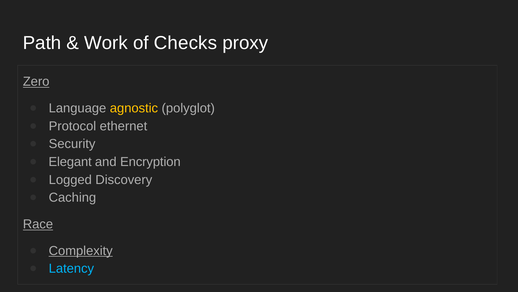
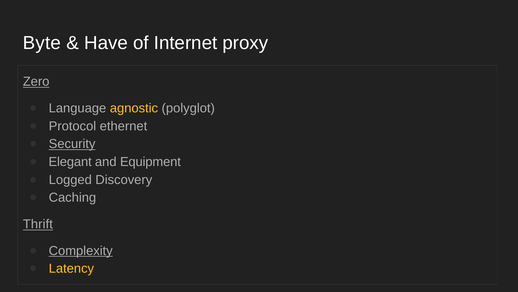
Path: Path -> Byte
Work: Work -> Have
Checks: Checks -> Internet
Security underline: none -> present
Encryption: Encryption -> Equipment
Race: Race -> Thrift
Latency colour: light blue -> yellow
